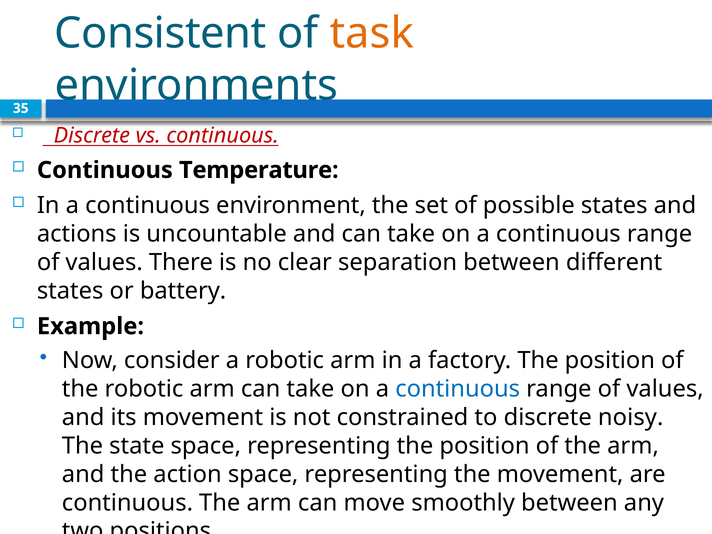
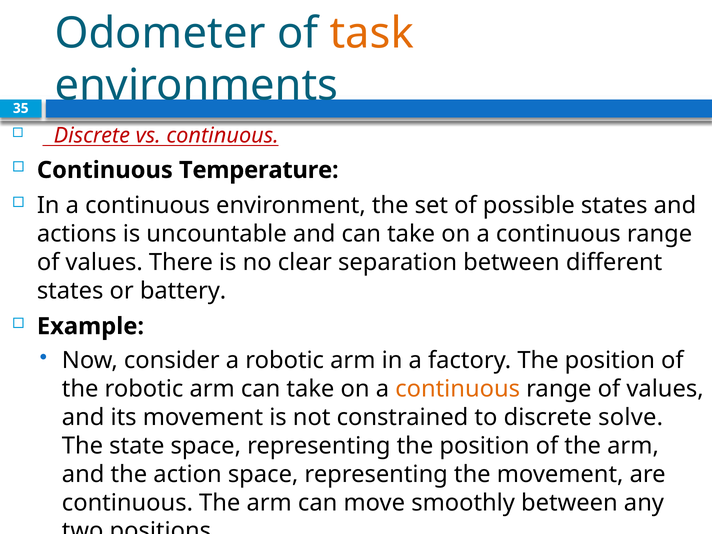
Consistent: Consistent -> Odometer
continuous at (458, 389) colour: blue -> orange
noisy: noisy -> solve
